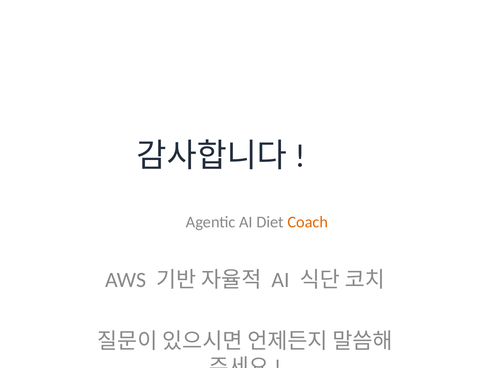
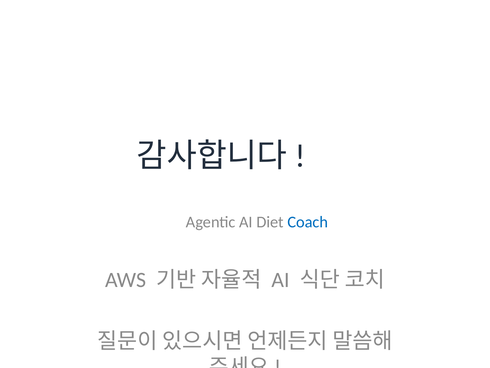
Coach colour: orange -> blue
